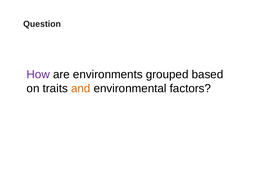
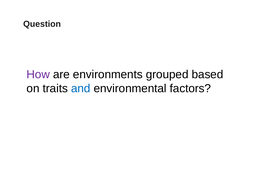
and colour: orange -> blue
